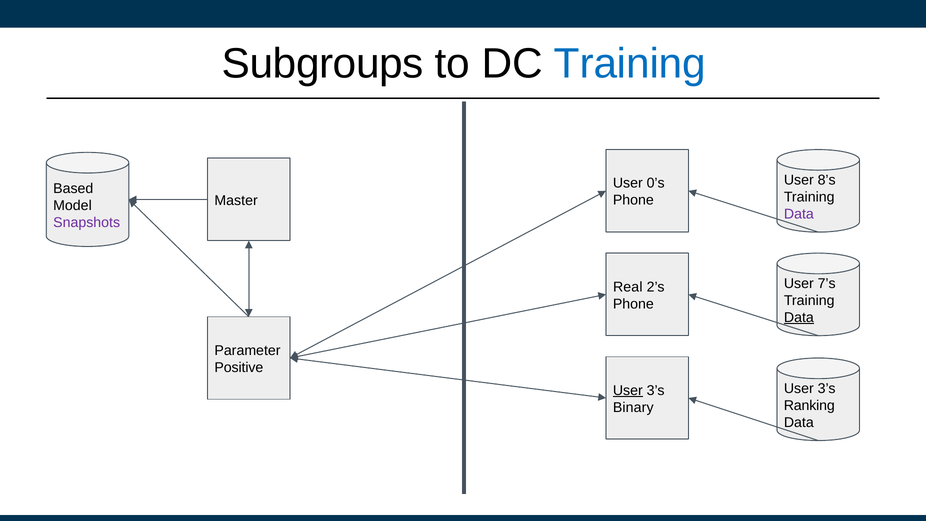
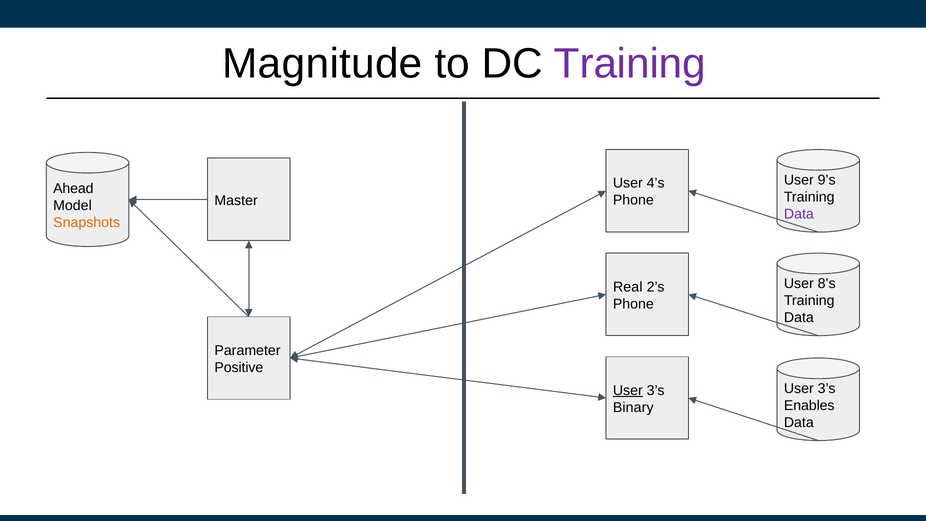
Subgroups: Subgroups -> Magnitude
Training at (630, 64) colour: blue -> purple
8’s: 8’s -> 9’s
0’s: 0’s -> 4’s
Based: Based -> Ahead
Snapshots colour: purple -> orange
7’s: 7’s -> 8’s
Data at (799, 317) underline: present -> none
Ranking: Ranking -> Enables
